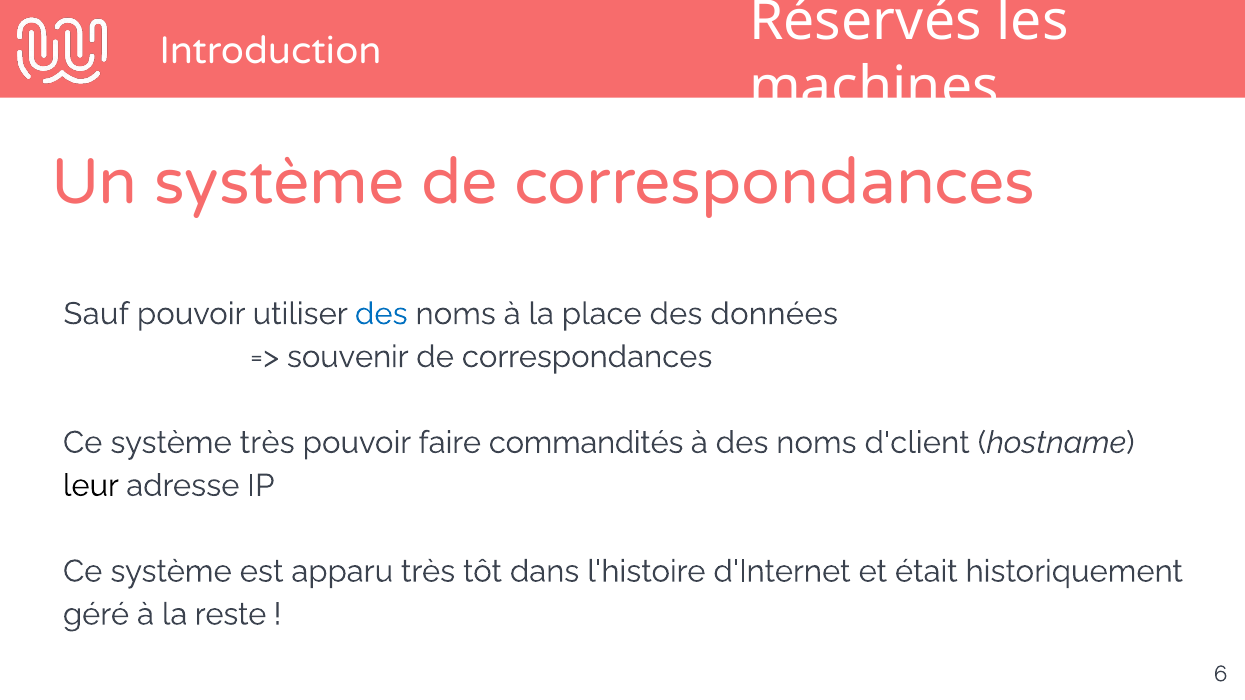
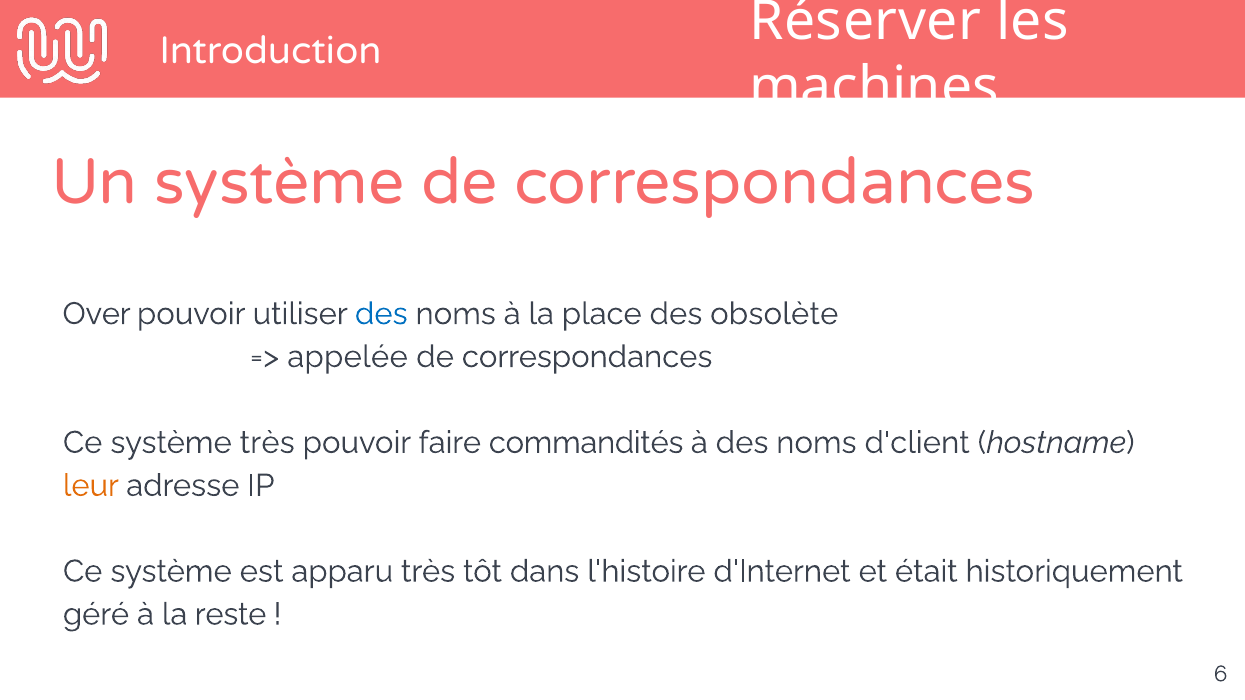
Réservés: Réservés -> Réserver
Sauf: Sauf -> Over
données: données -> obsolète
souvenir: souvenir -> appelée
leur colour: black -> orange
